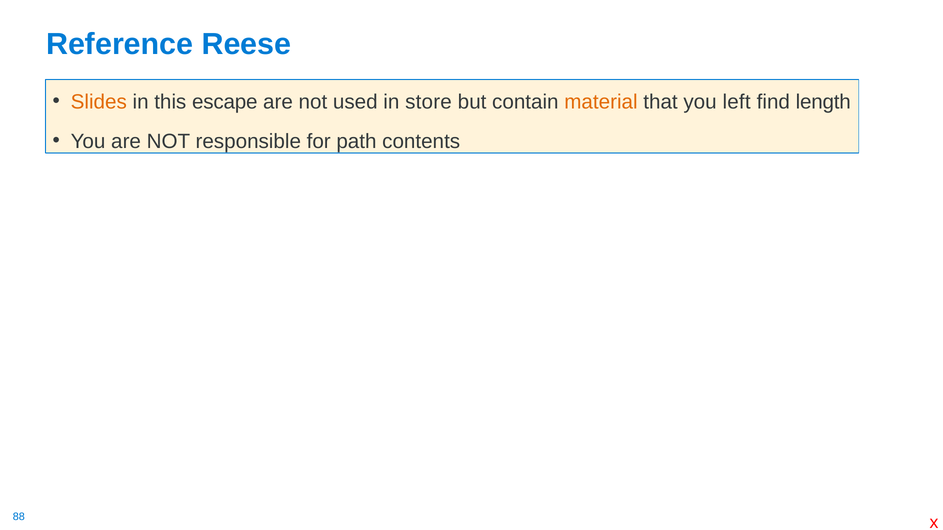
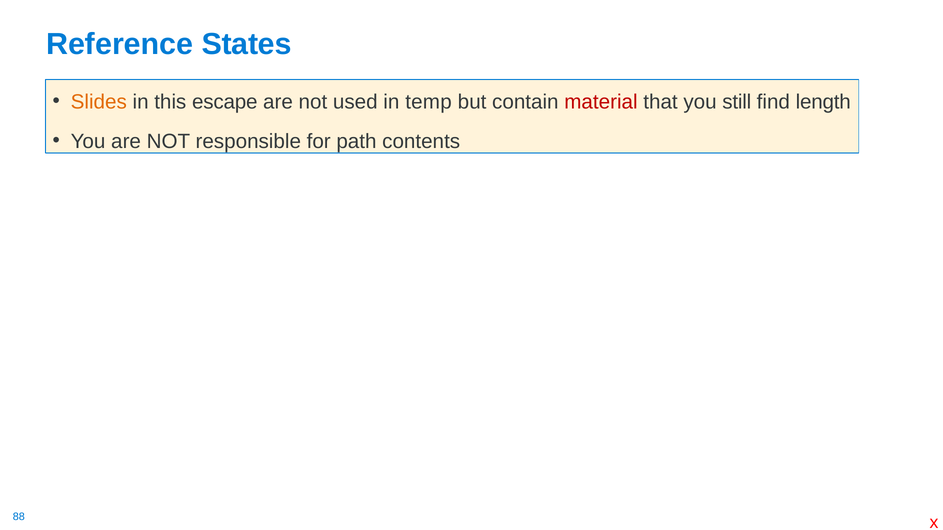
Reese: Reese -> States
store: store -> temp
material colour: orange -> red
left: left -> still
